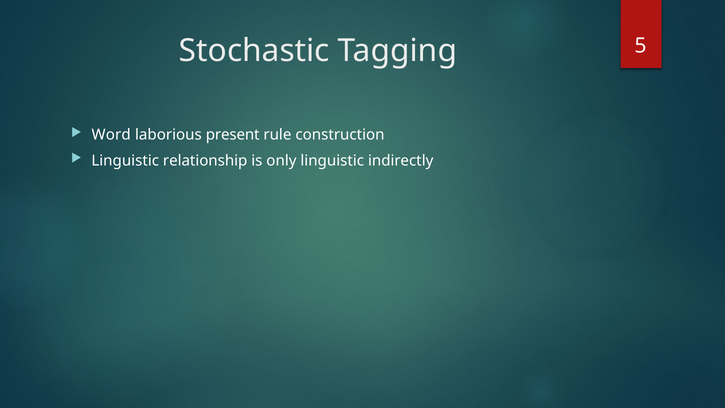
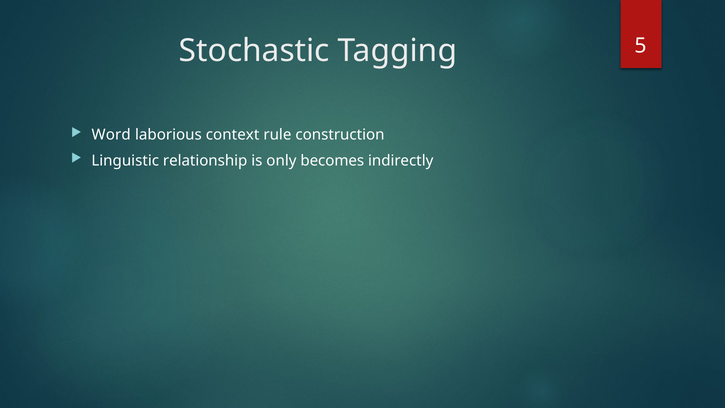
present: present -> context
only linguistic: linguistic -> becomes
